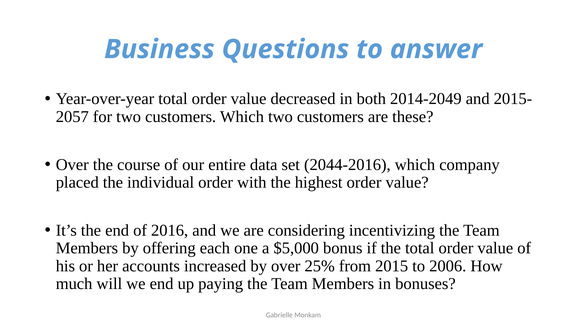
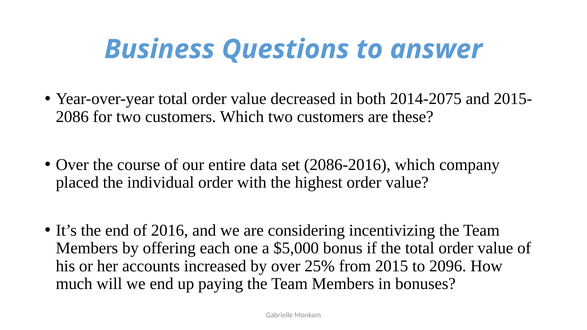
2014-2049: 2014-2049 -> 2014-2075
2057: 2057 -> 2086
2044-2016: 2044-2016 -> 2086-2016
2006: 2006 -> 2096
